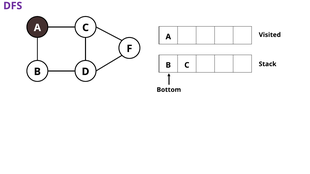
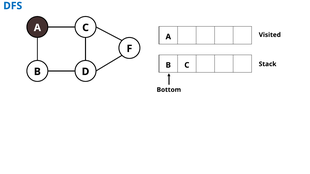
DFS colour: purple -> blue
